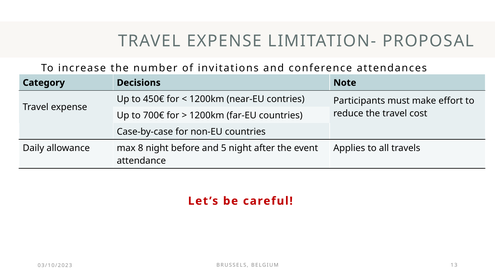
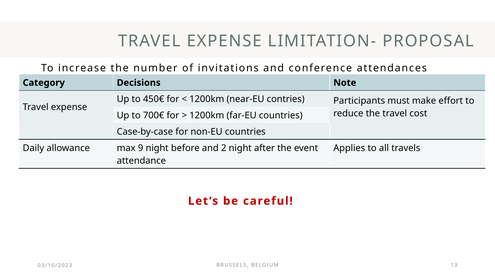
8: 8 -> 9
5: 5 -> 2
